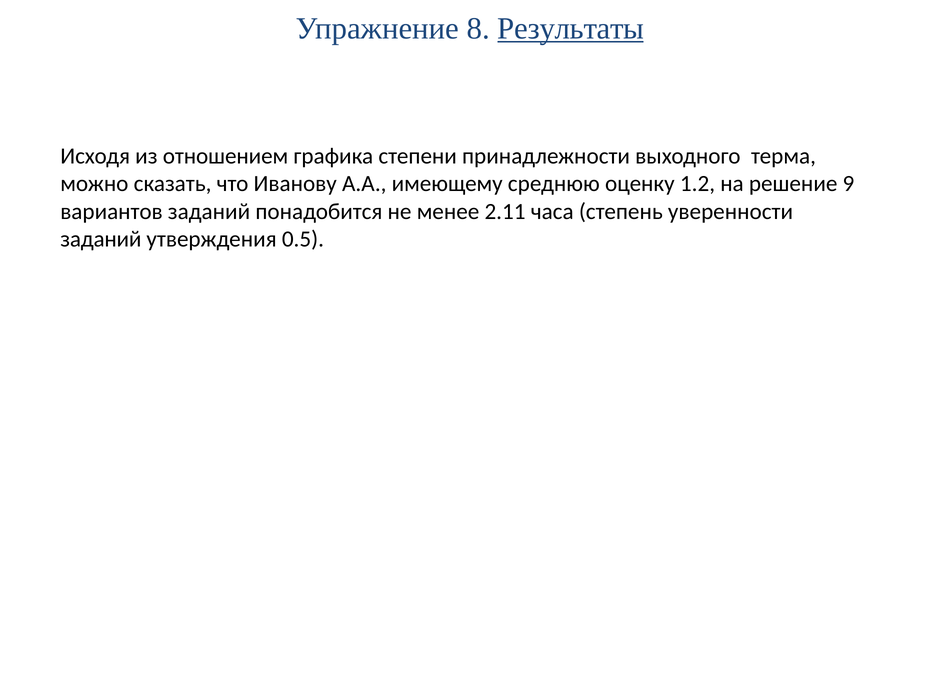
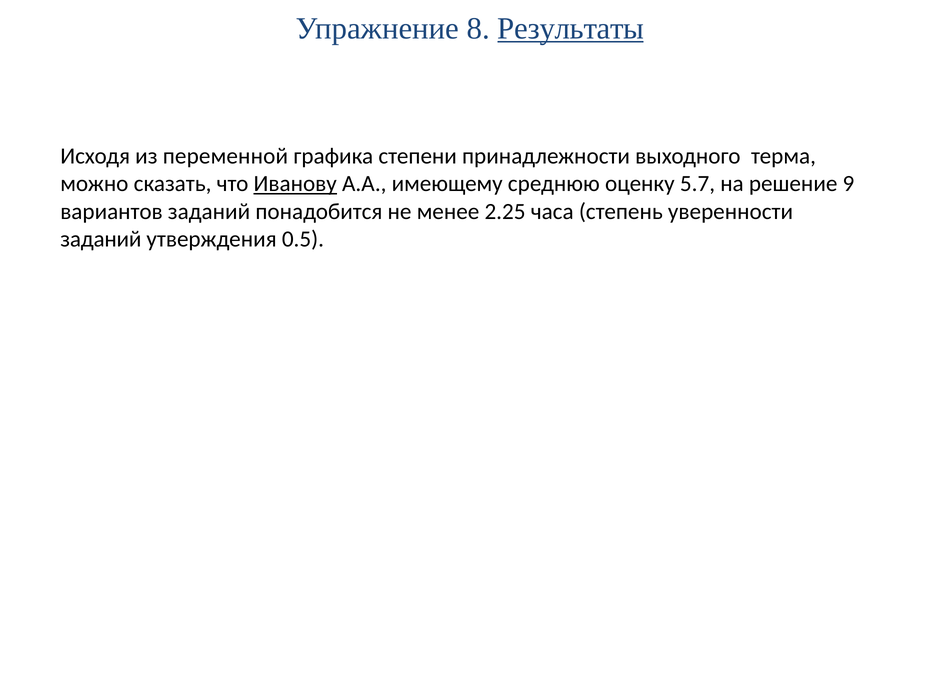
отношением: отношением -> переменной
Иванову underline: none -> present
1.2: 1.2 -> 5.7
2.11: 2.11 -> 2.25
